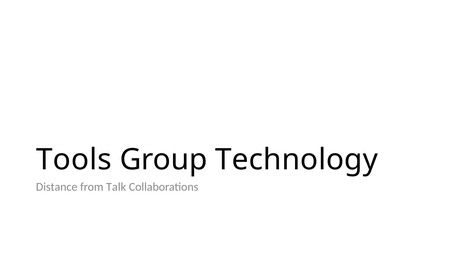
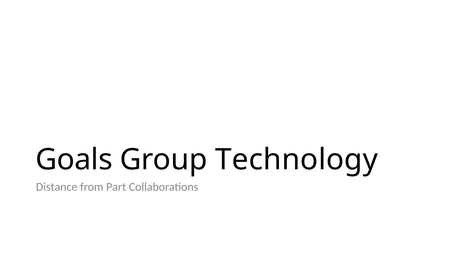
Tools: Tools -> Goals
Talk: Talk -> Part
